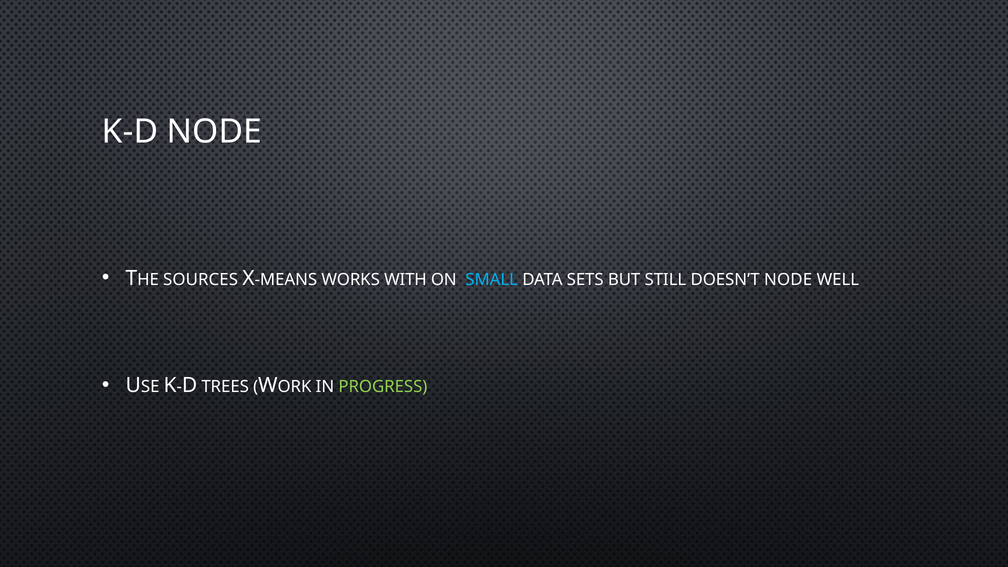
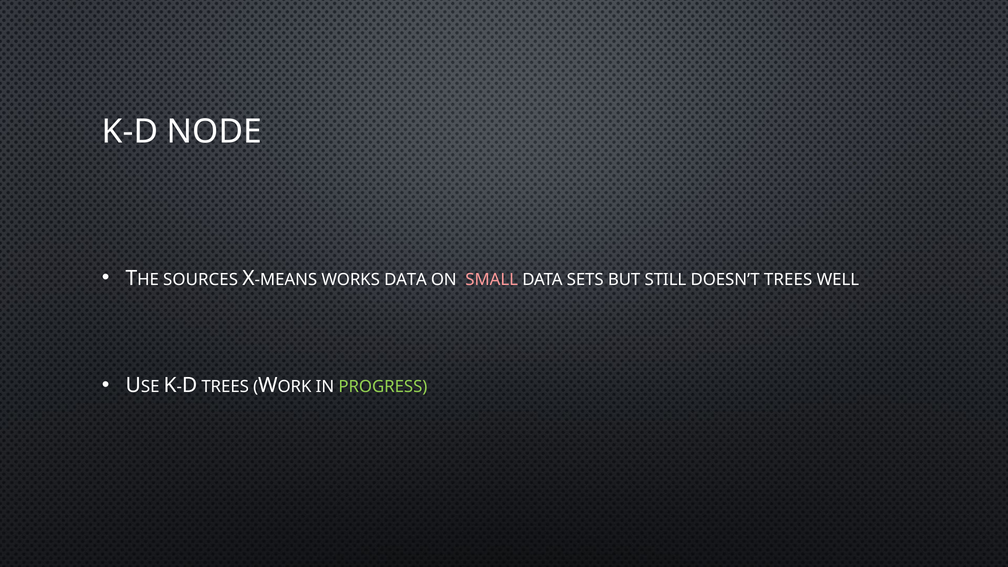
WORKS WITH: WITH -> DATA
SMALL colour: light blue -> pink
DOESN’T NODE: NODE -> TREES
